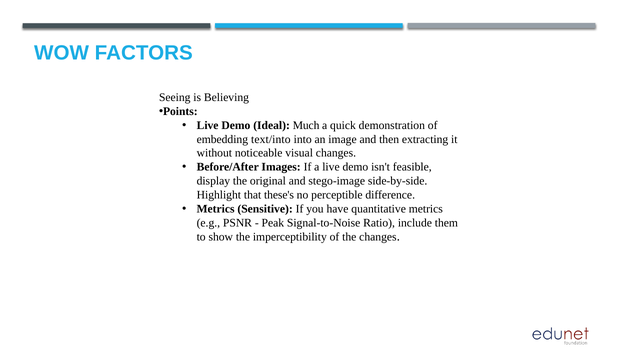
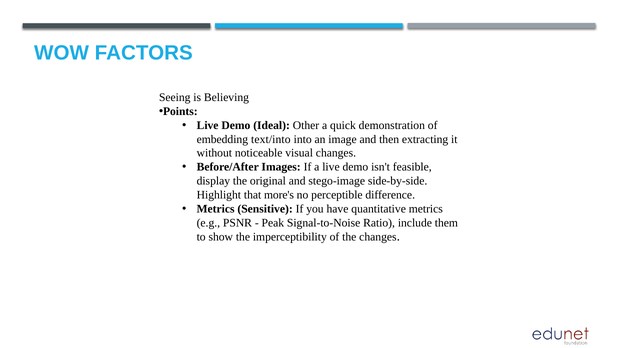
Much: Much -> Other
these's: these's -> more's
